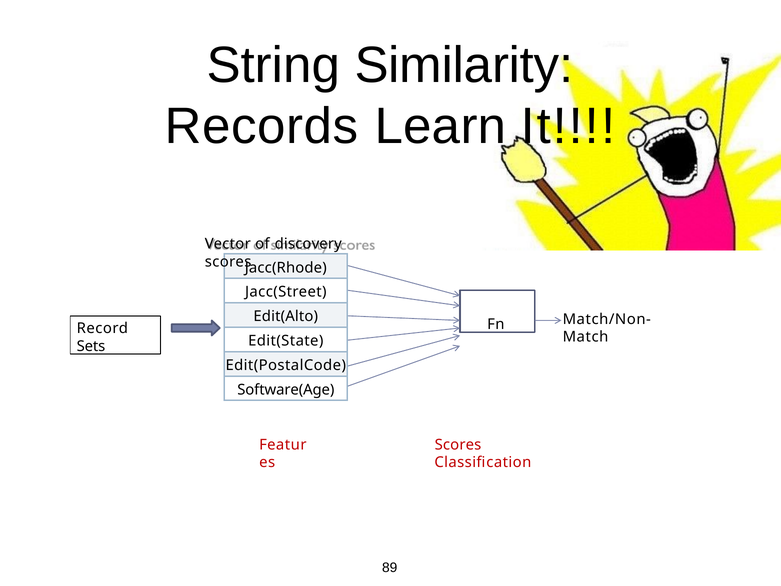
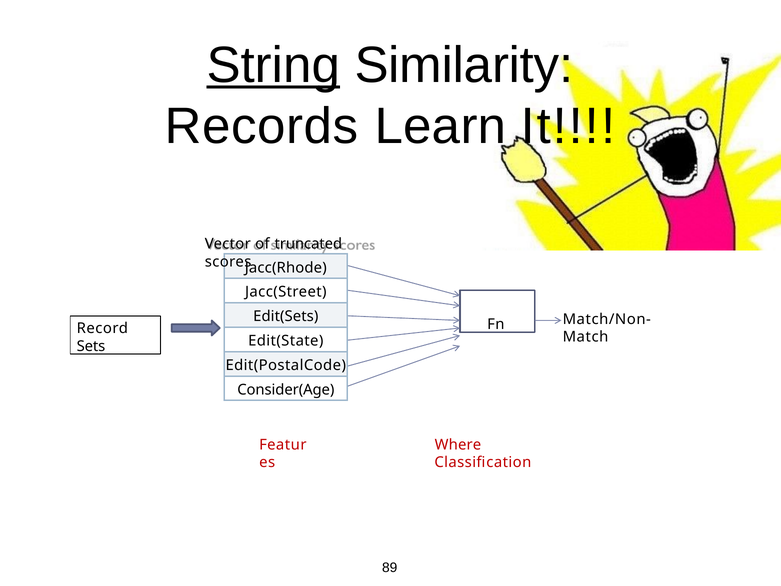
String underline: none -> present
discovery: discovery -> truncated
Edit(Alto: Edit(Alto -> Edit(Sets
Software(Age: Software(Age -> Consider(Age
Scores at (458, 445): Scores -> Where
